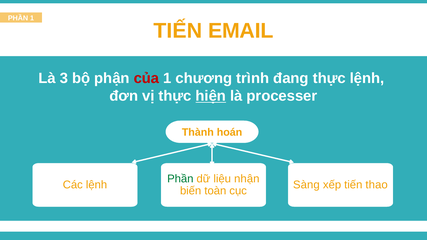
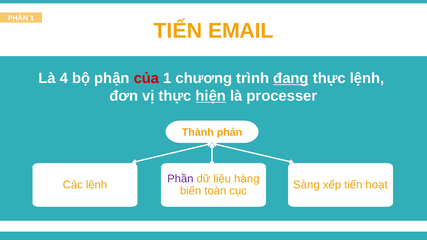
3: 3 -> 4
đang underline: none -> present
hoán: hoán -> phản
Phần at (180, 179) colour: green -> purple
nhận: nhận -> hàng
thao: thao -> hoạt
